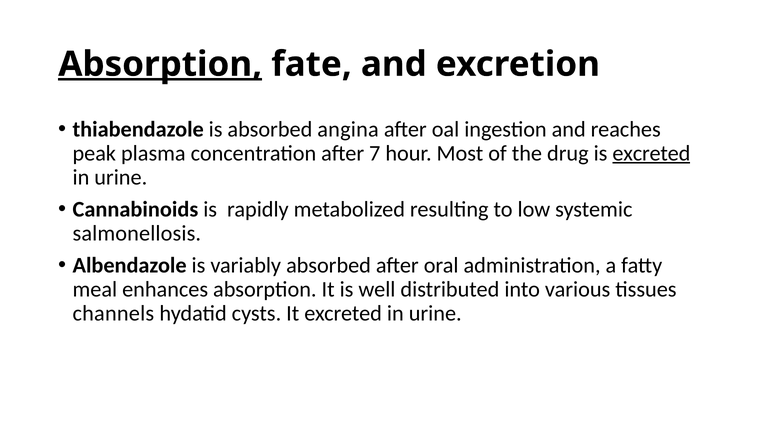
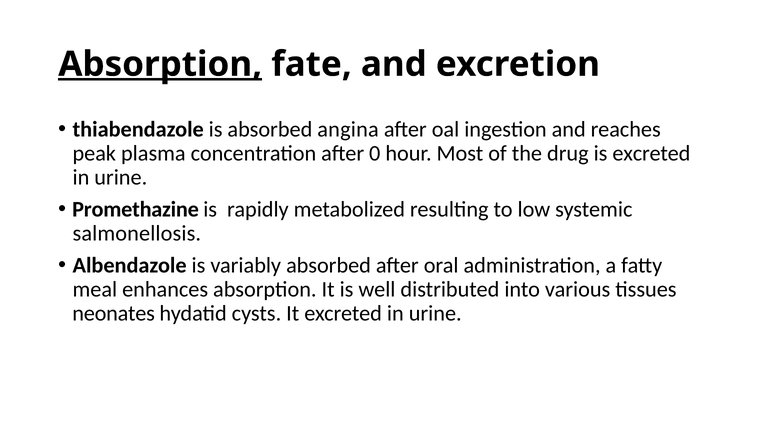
7: 7 -> 0
excreted at (651, 153) underline: present -> none
Cannabinoids: Cannabinoids -> Promethazine
channels: channels -> neonates
